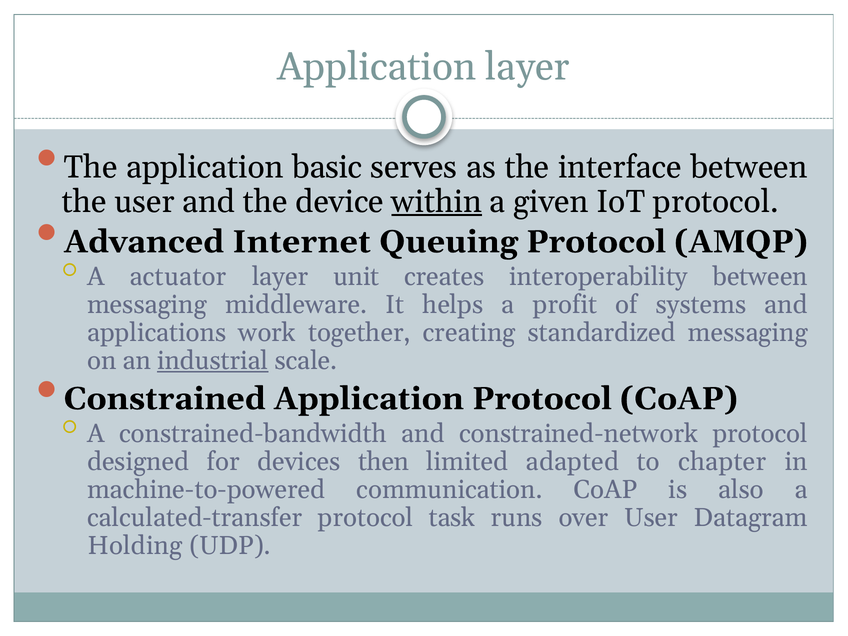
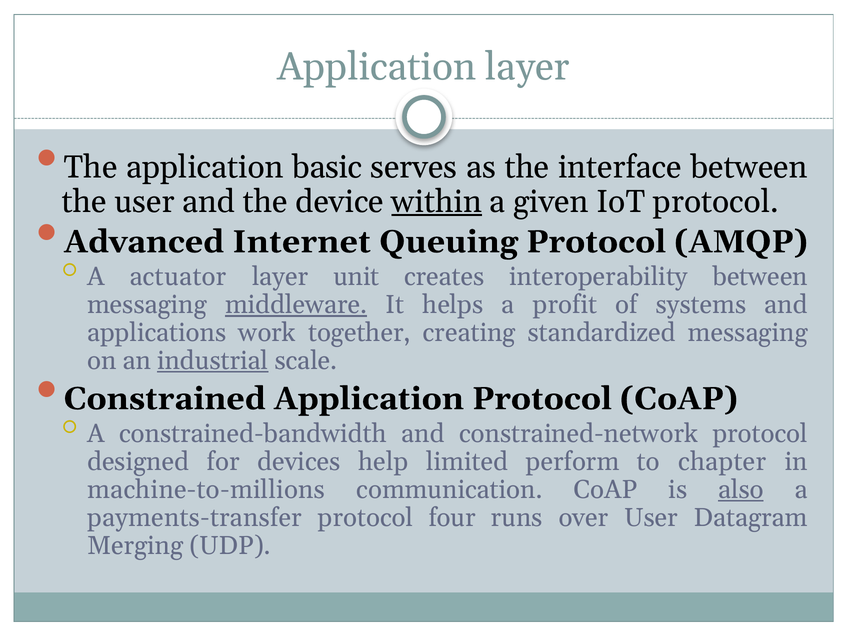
middleware underline: none -> present
then: then -> help
adapted: adapted -> perform
machine-to-powered: machine-to-powered -> machine-to-millions
also underline: none -> present
calculated-transfer: calculated-transfer -> payments-transfer
task: task -> four
Holding: Holding -> Merging
